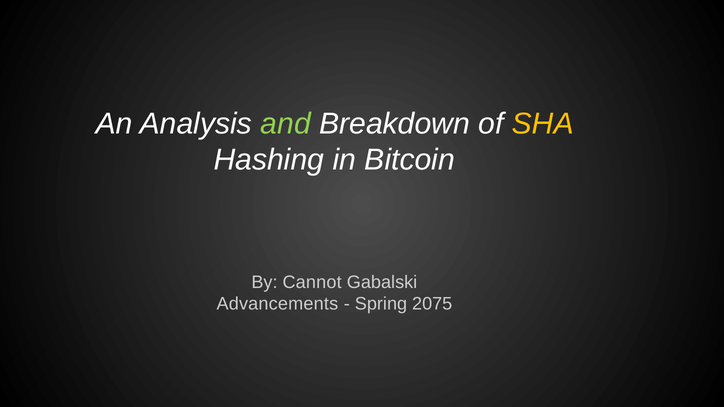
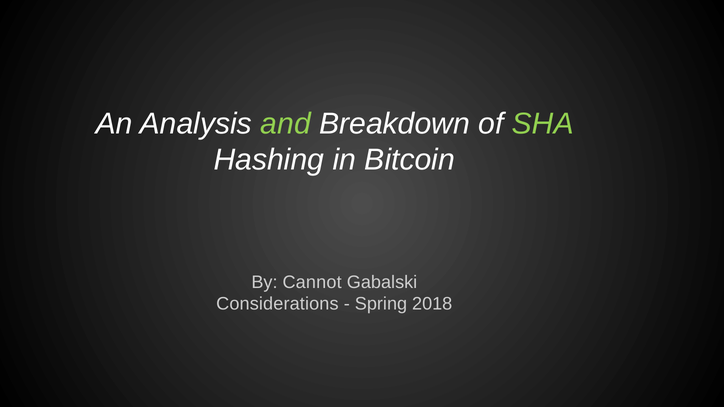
SHA colour: yellow -> light green
Advancements: Advancements -> Considerations
2075: 2075 -> 2018
